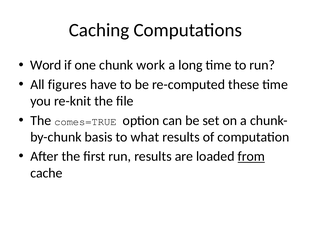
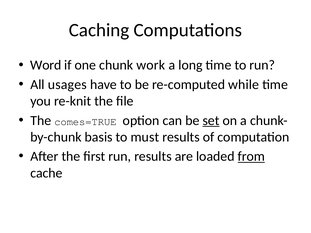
figures: figures -> usages
these: these -> while
set underline: none -> present
what: what -> must
